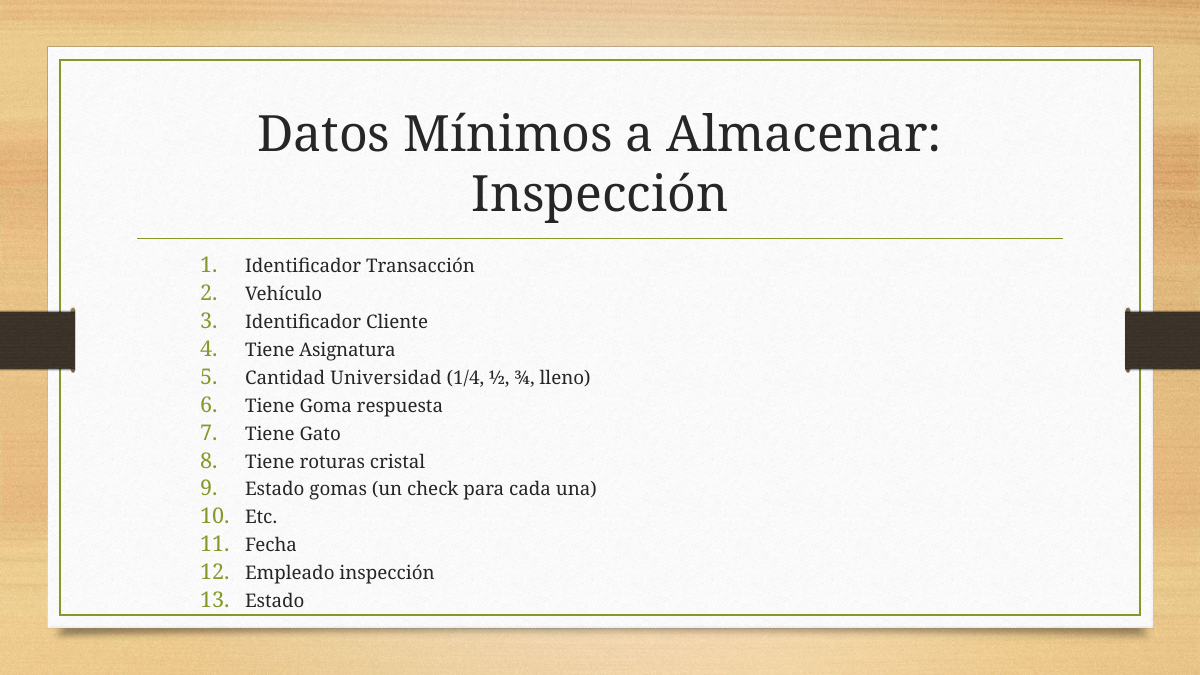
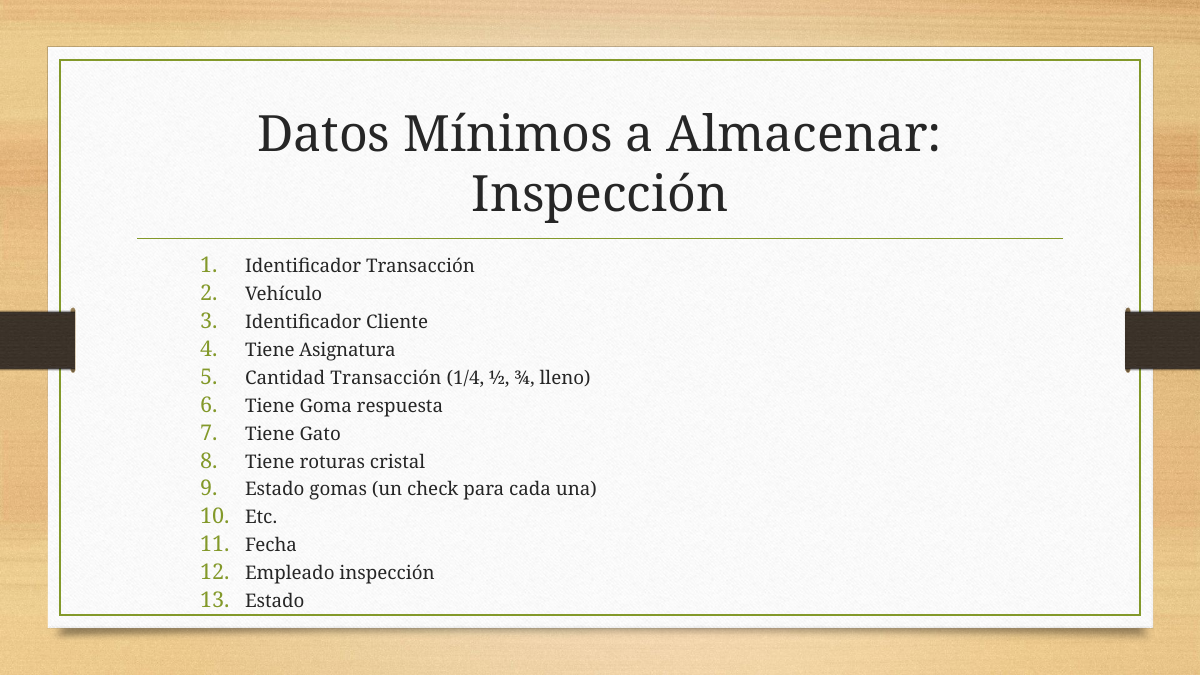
Cantidad Universidad: Universidad -> Transacción
